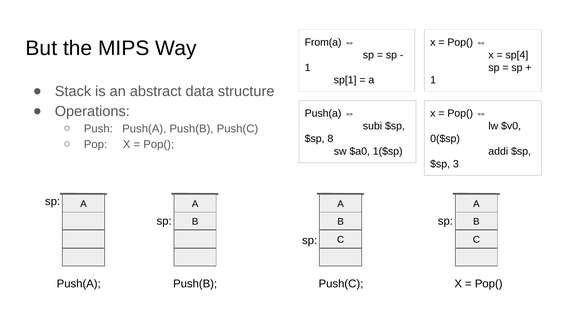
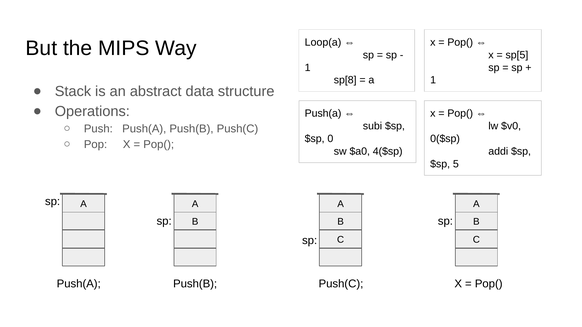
From(a: From(a -> Loop(a
sp[4: sp[4 -> sp[5
sp[1: sp[1 -> sp[8
8: 8 -> 0
1($sp: 1($sp -> 4($sp
3: 3 -> 5
